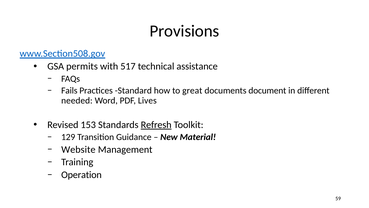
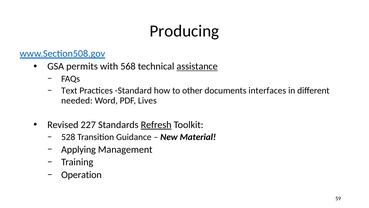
Provisions: Provisions -> Producing
517: 517 -> 568
assistance underline: none -> present
Fails: Fails -> Text
great: great -> other
document: document -> interfaces
153: 153 -> 227
129: 129 -> 528
Website: Website -> Applying
